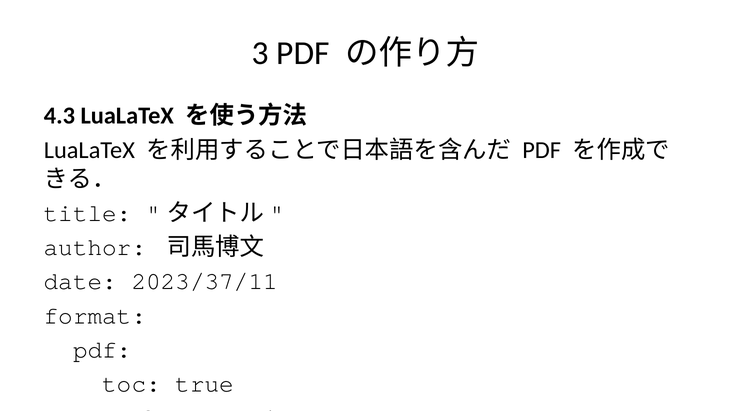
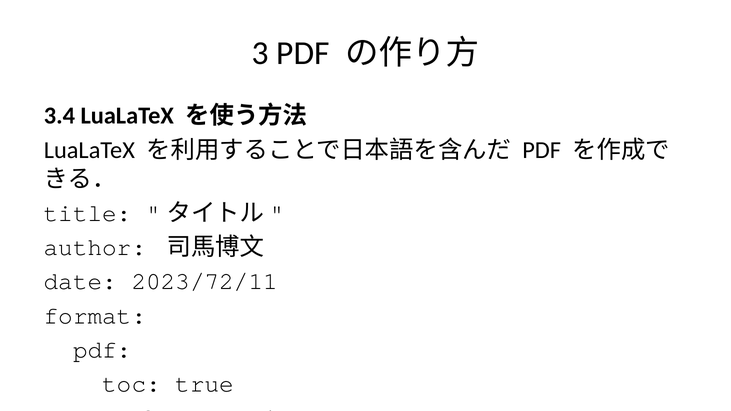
4.3: 4.3 -> 3.4
2023/37/11: 2023/37/11 -> 2023/72/11
